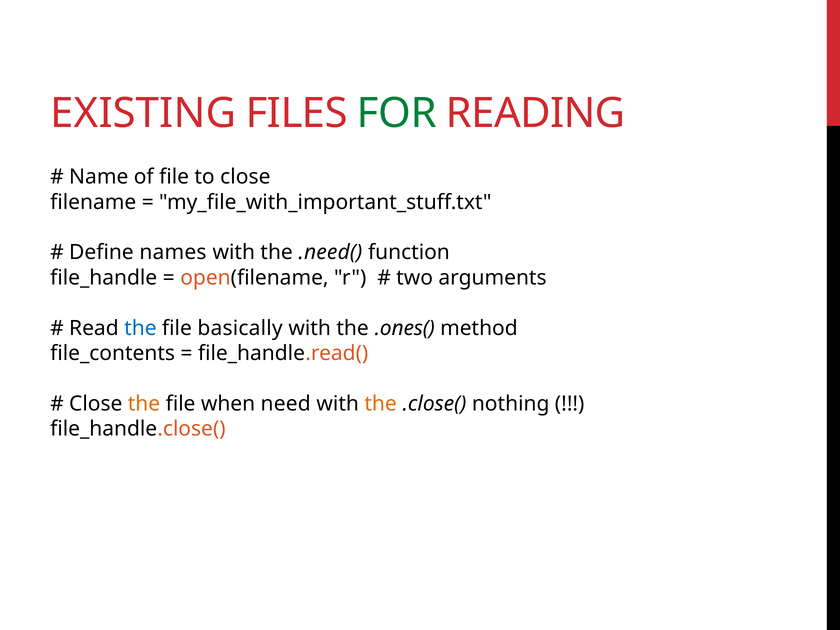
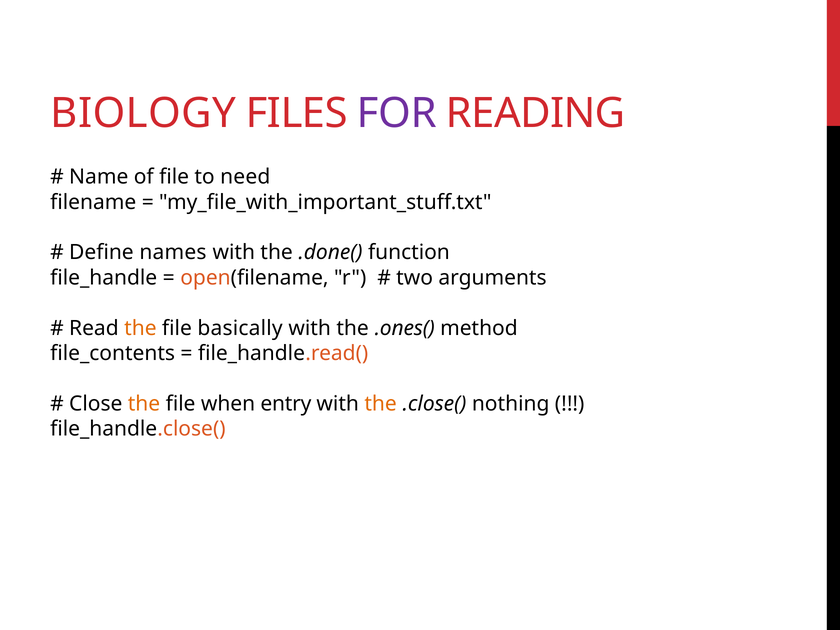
EXISTING: EXISTING -> BIOLOGY
FOR colour: green -> purple
to close: close -> need
.need(: .need( -> .done(
the at (140, 328) colour: blue -> orange
need: need -> entry
